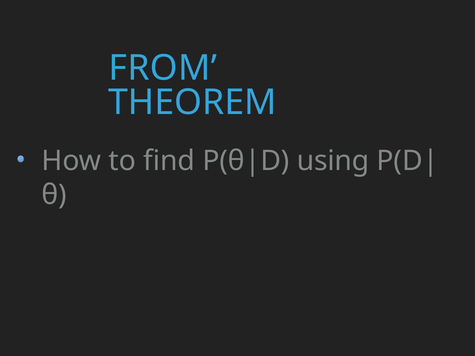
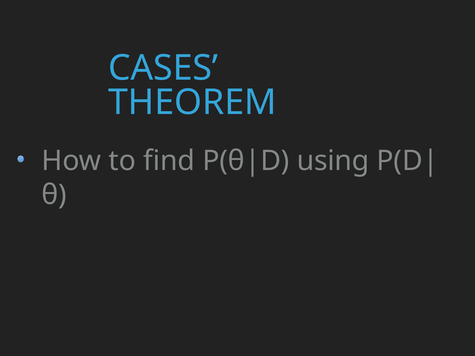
FROM: FROM -> CASES
